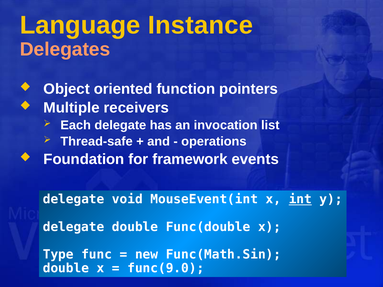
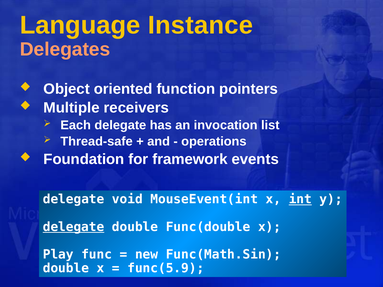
delegate at (74, 227) underline: none -> present
Type: Type -> Play
func(9.0: func(9.0 -> func(5.9
